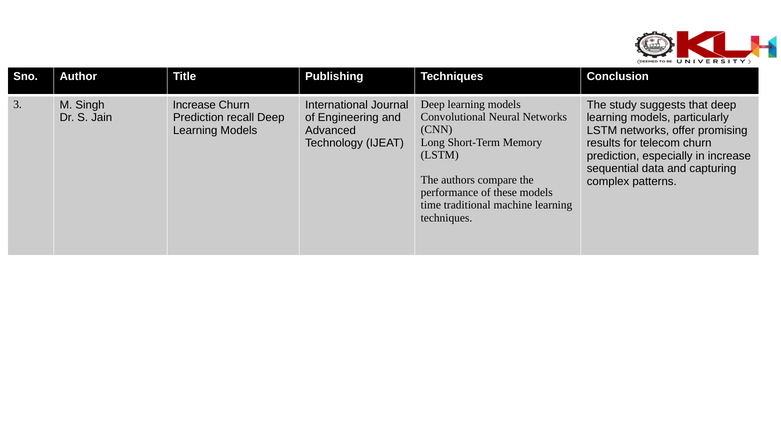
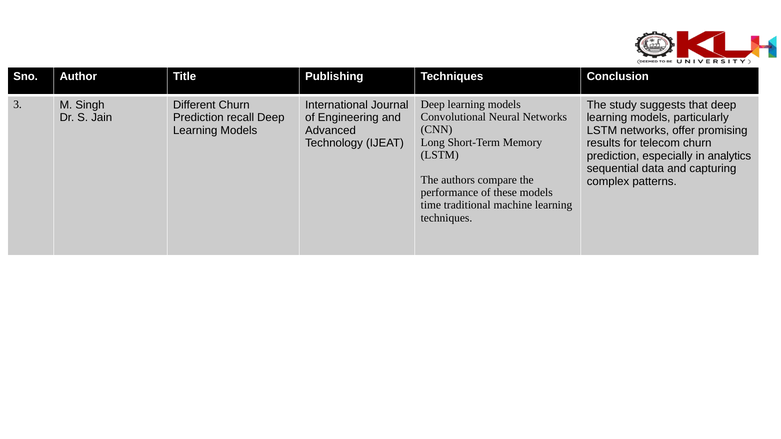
Increase at (194, 105): Increase -> Different
in increase: increase -> analytics
